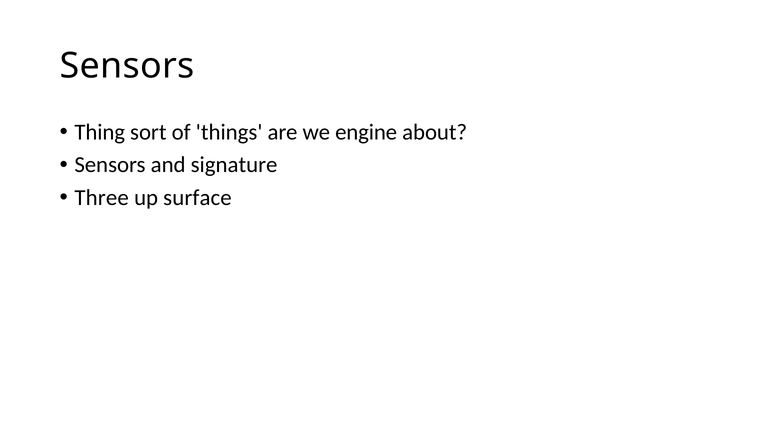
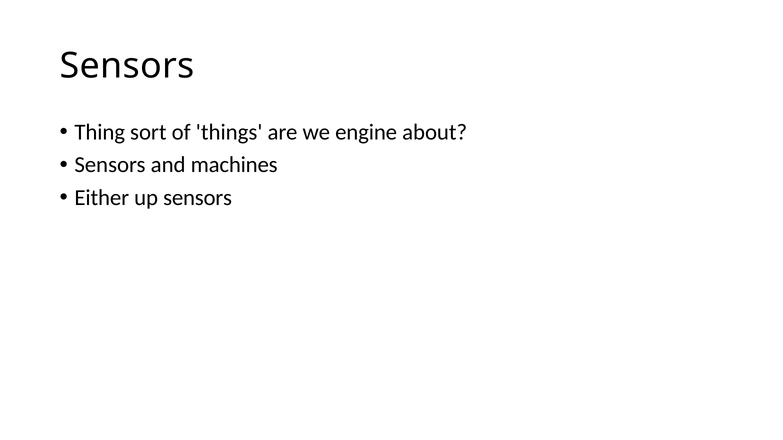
signature: signature -> machines
Three: Three -> Either
up surface: surface -> sensors
